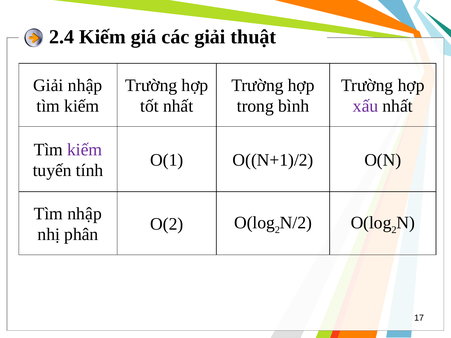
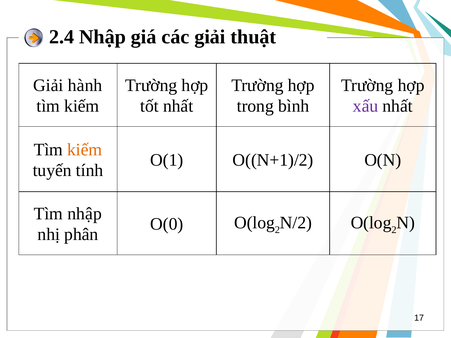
2.4 Kiếm: Kiếm -> Nhập
Giải nhập: nhập -> hành
kiếm at (85, 150) colour: purple -> orange
O(2: O(2 -> O(0
